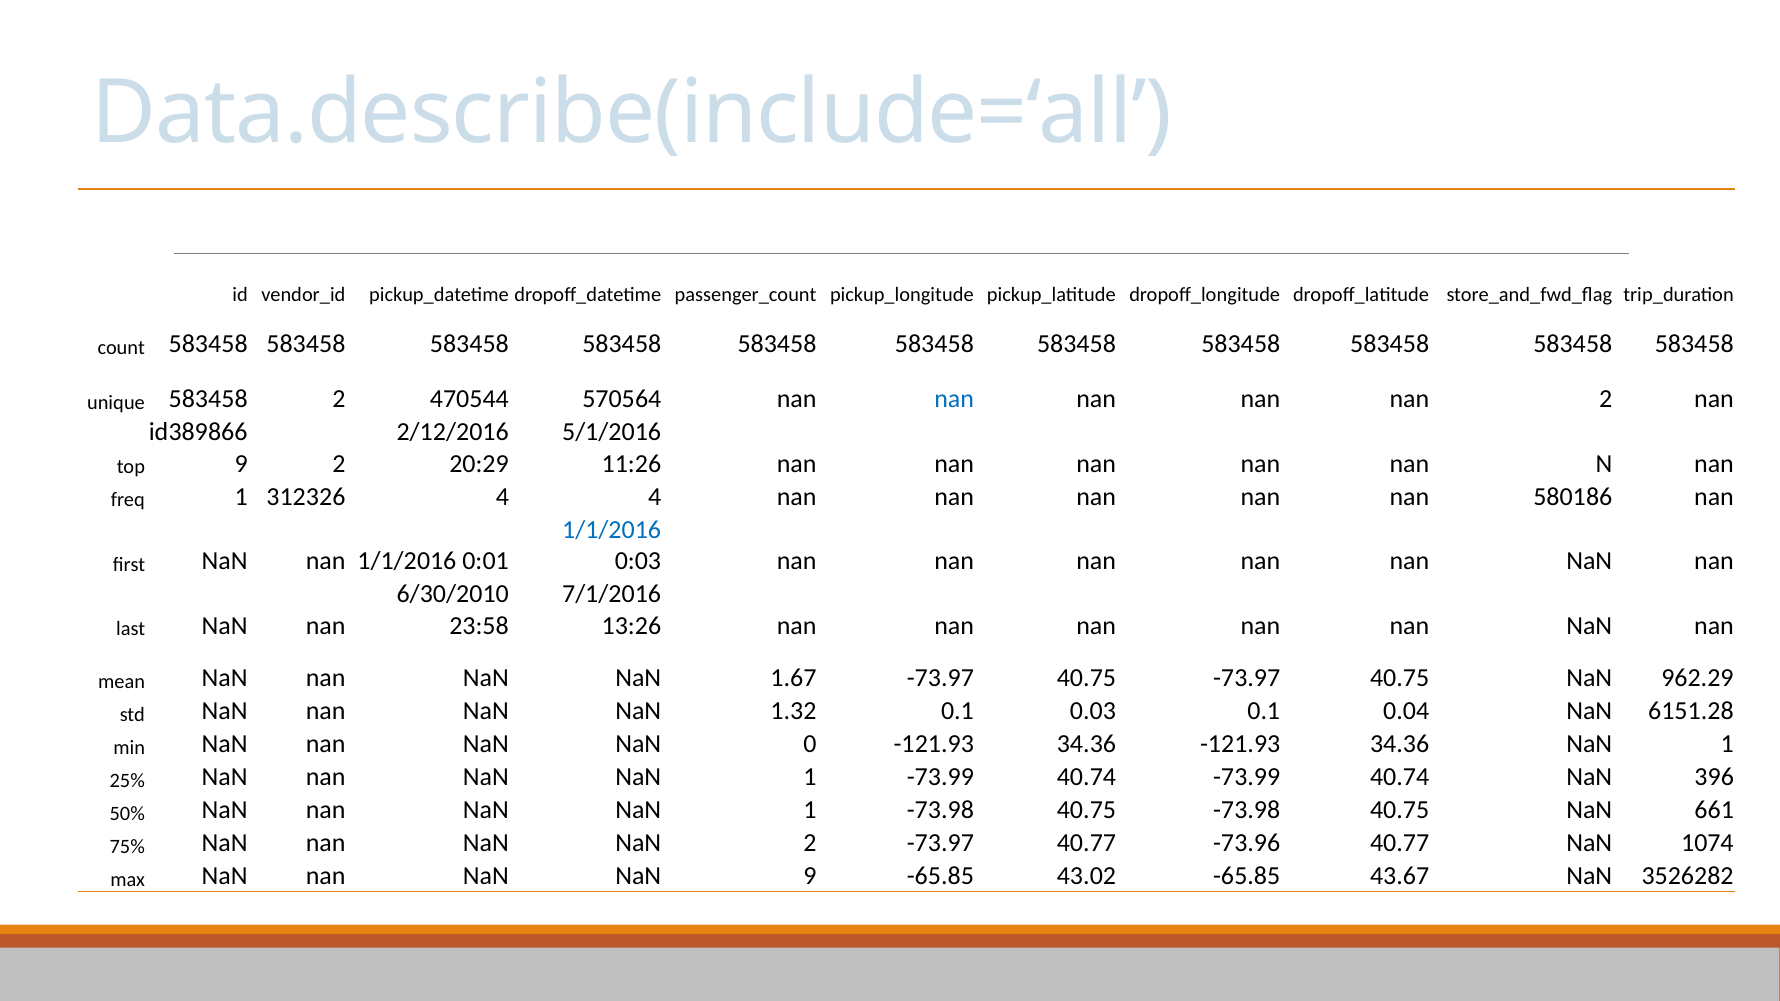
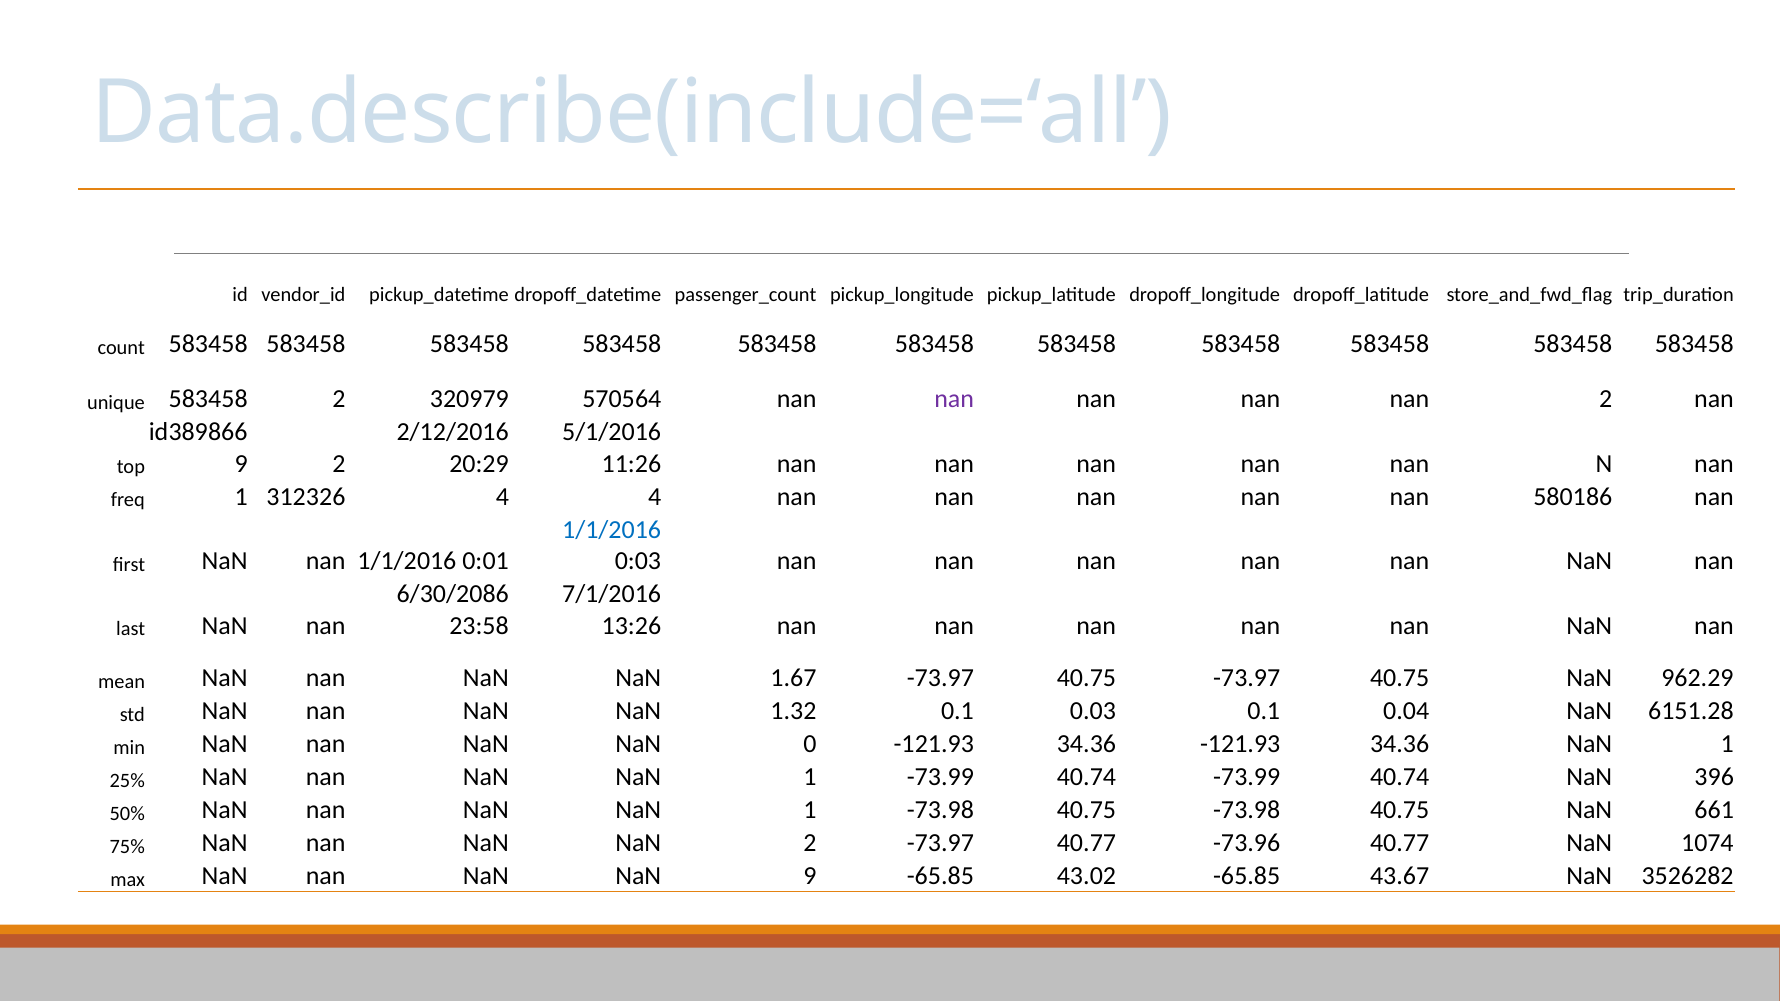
470544: 470544 -> 320979
nan at (954, 399) colour: blue -> purple
6/30/2010: 6/30/2010 -> 6/30/2086
